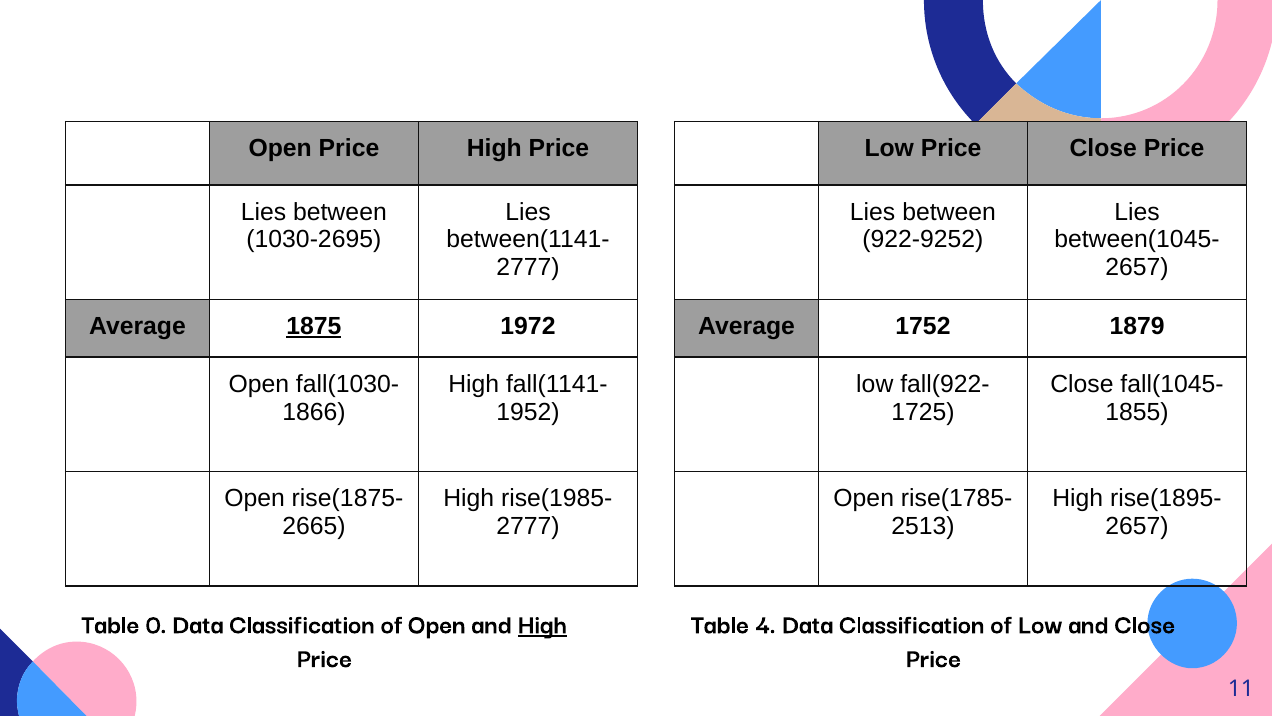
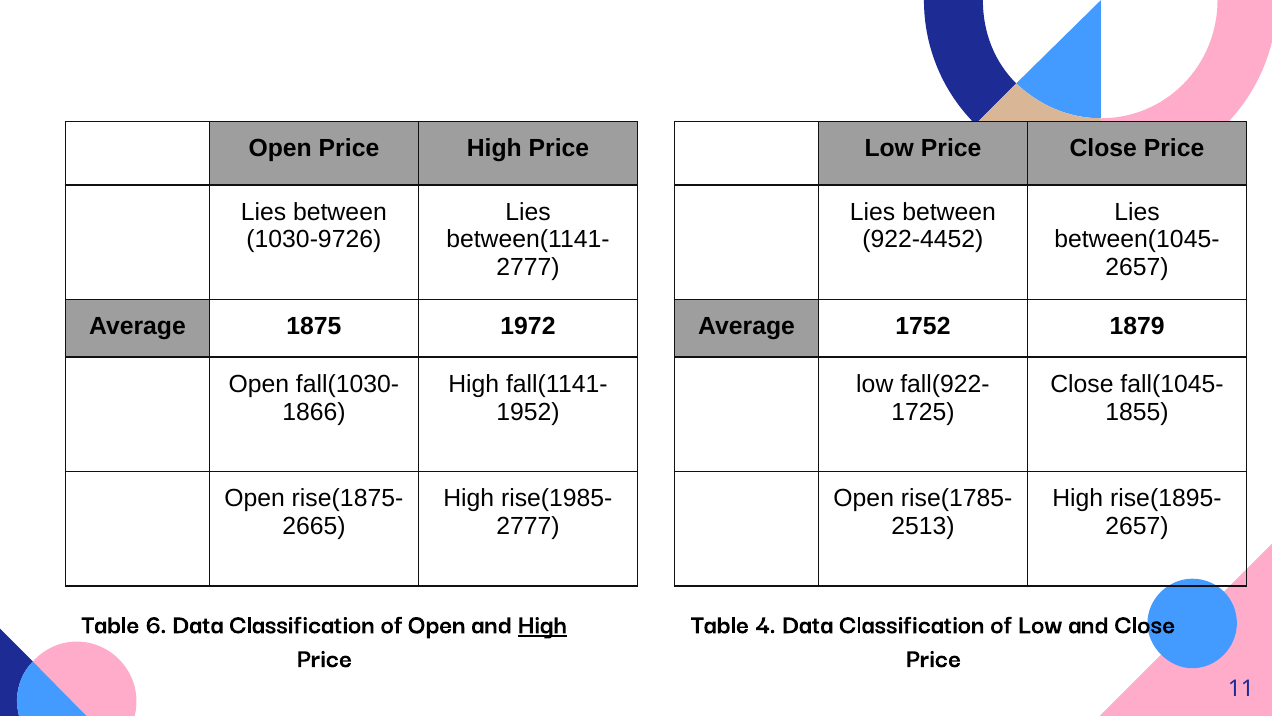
1030-2695: 1030-2695 -> 1030-9726
922-9252: 922-9252 -> 922-4452
1875 underline: present -> none
0: 0 -> 6
